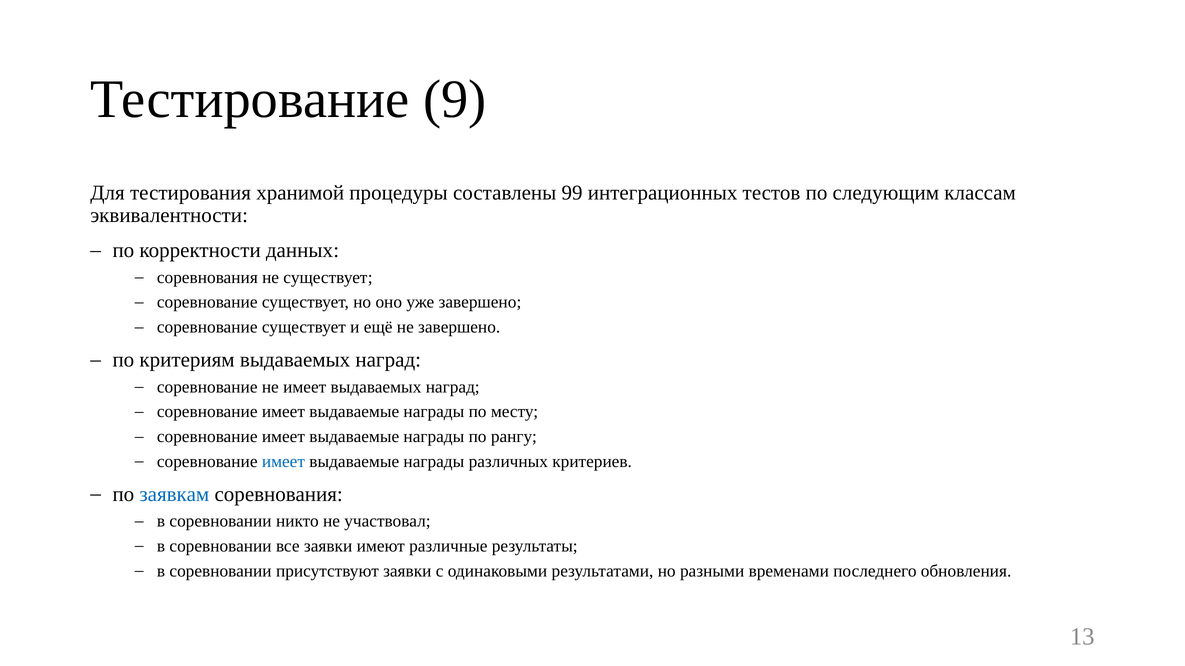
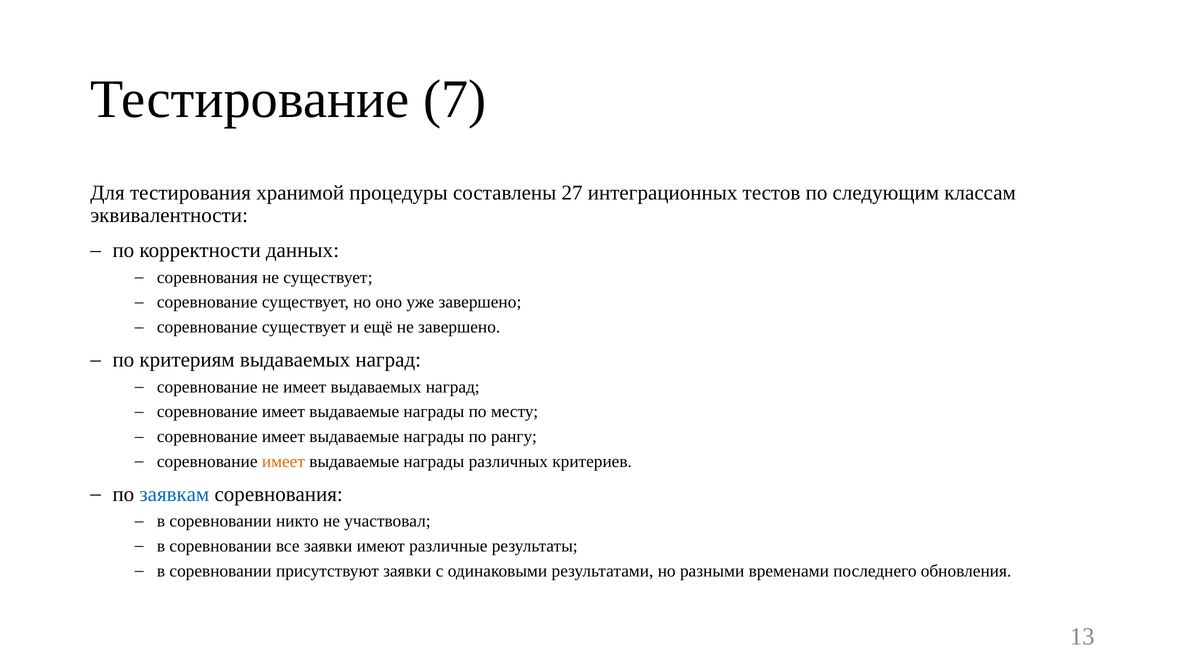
9: 9 -> 7
99: 99 -> 27
имеет at (283, 462) colour: blue -> orange
